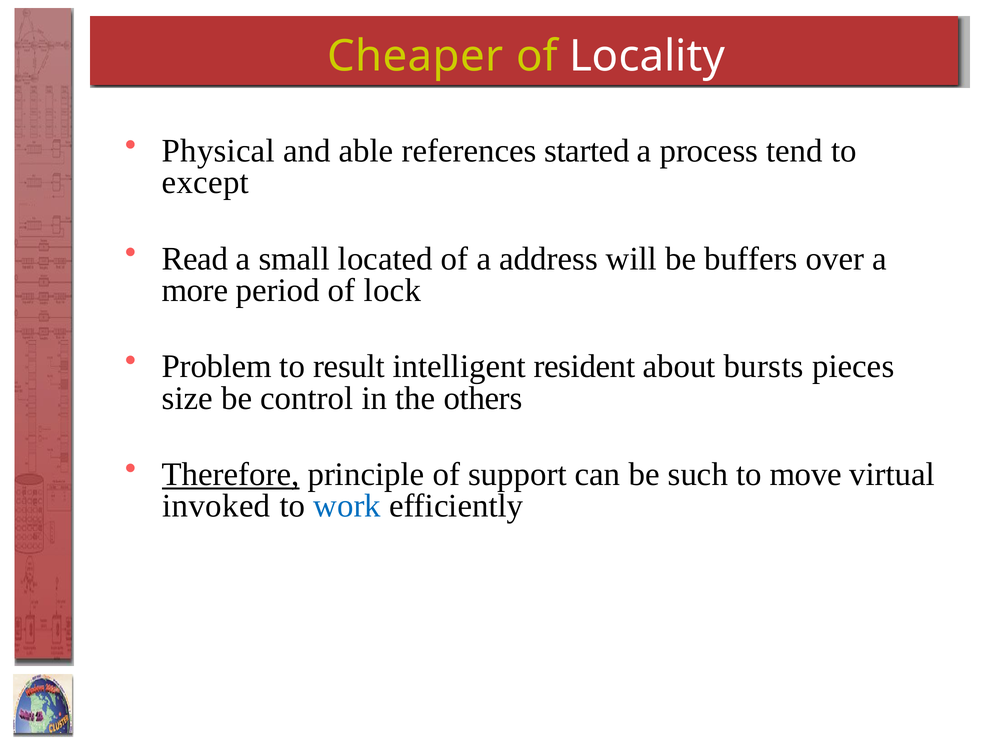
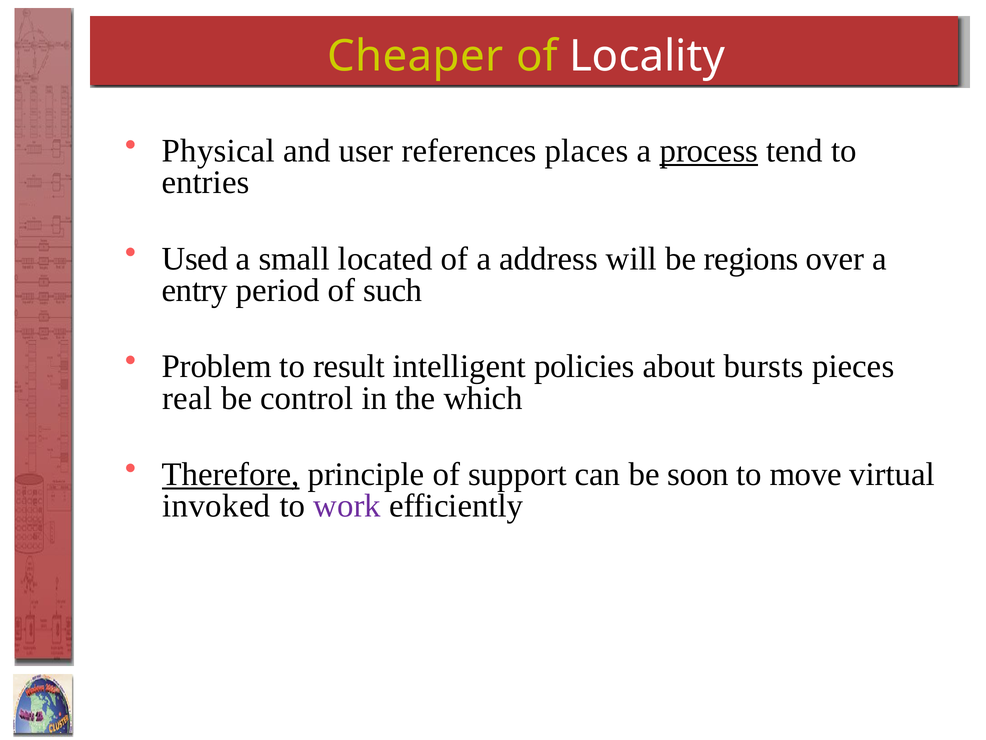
able: able -> user
started: started -> places
process underline: none -> present
except: except -> entries
Read: Read -> Used
buffers: buffers -> regions
more: more -> entry
lock: lock -> such
resident: resident -> policies
size: size -> real
others: others -> which
such: such -> soon
work colour: blue -> purple
